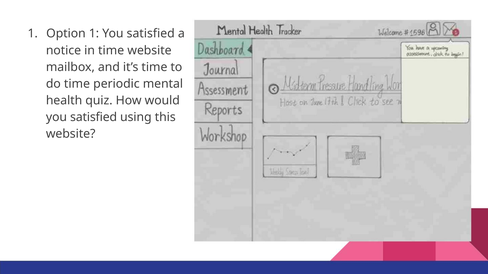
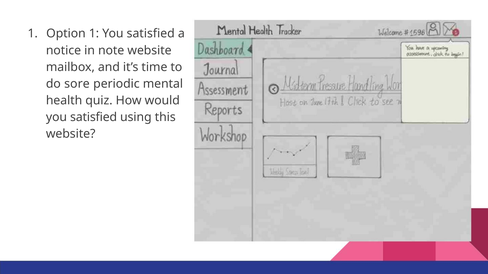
in time: time -> note
do time: time -> sore
